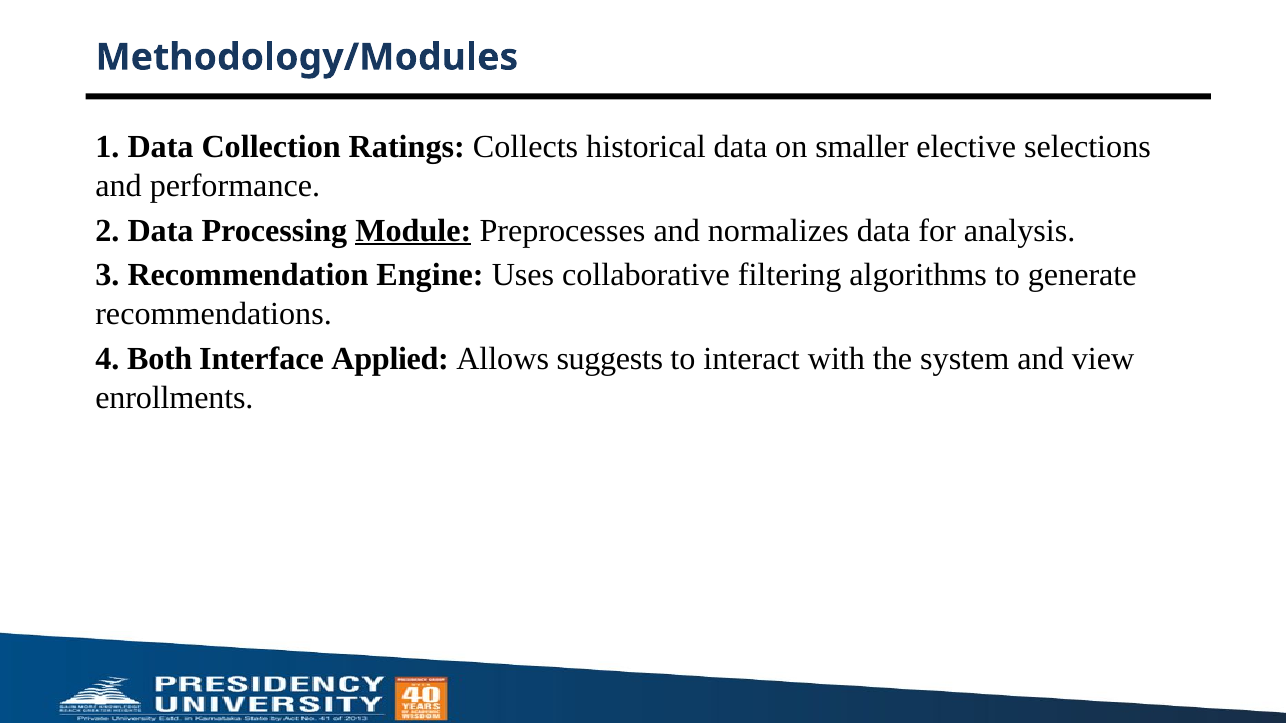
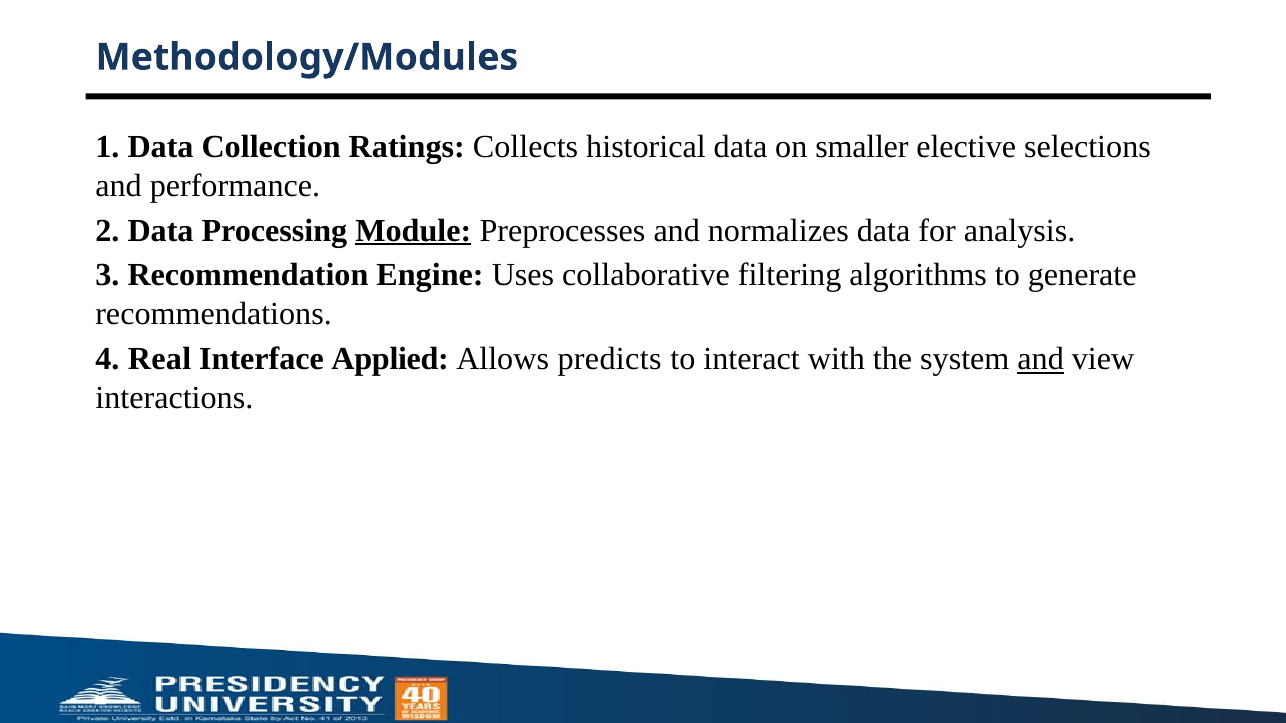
Both: Both -> Real
suggests: suggests -> predicts
and at (1041, 359) underline: none -> present
enrollments: enrollments -> interactions
